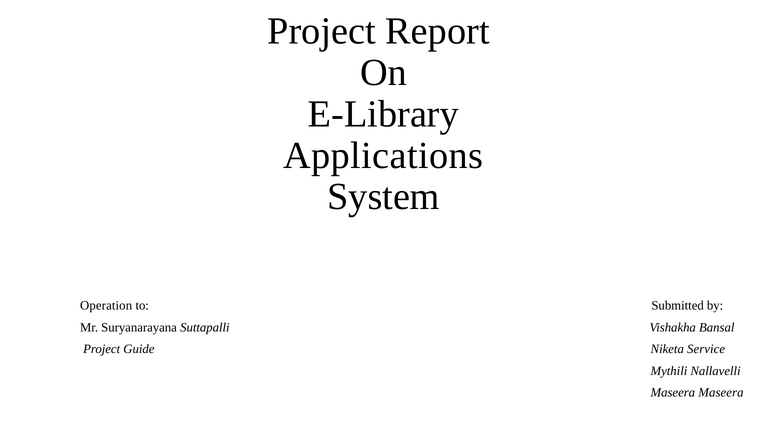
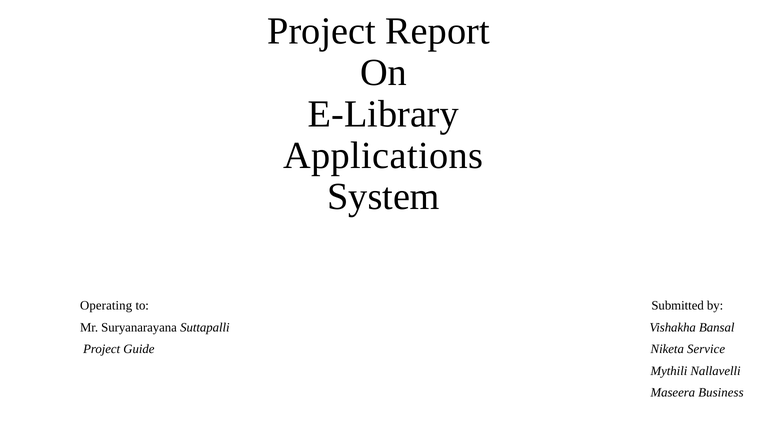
Operation: Operation -> Operating
Maseera Maseera: Maseera -> Business
